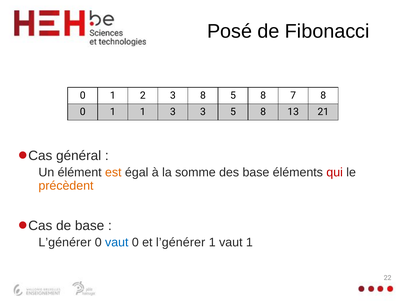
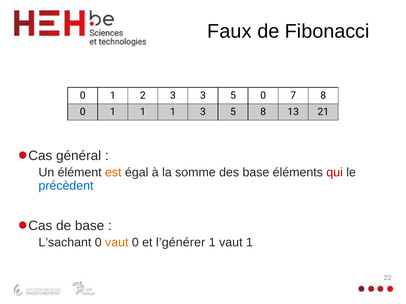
Posé: Posé -> Faux
3 8: 8 -> 3
8 at (263, 96): 8 -> 0
1 1 3: 3 -> 1
précèdent colour: orange -> blue
L’générer at (65, 243): L’générer -> L’sachant
vaut at (117, 243) colour: blue -> orange
